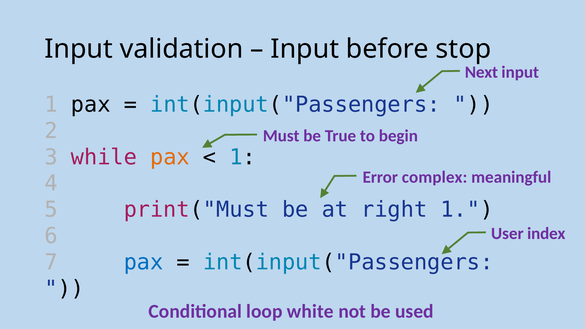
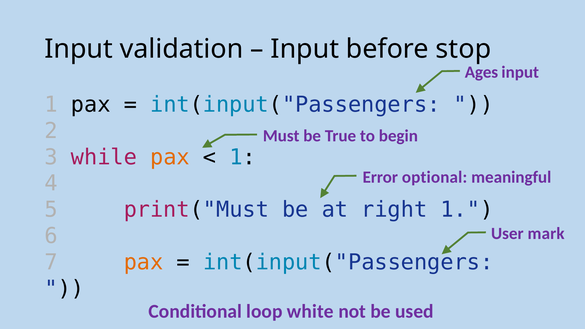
Next: Next -> Ages
complex: complex -> optional
index: index -> mark
pax at (144, 262) colour: blue -> orange
